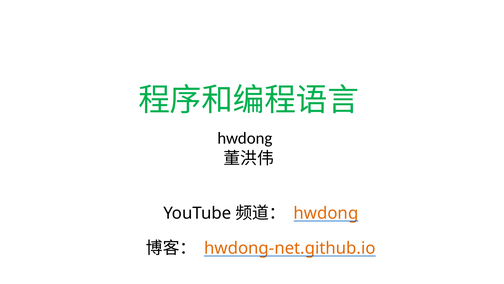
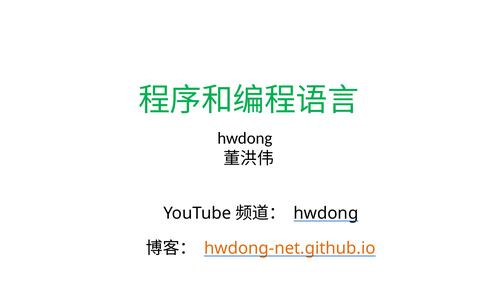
hwdong at (326, 213) colour: orange -> black
